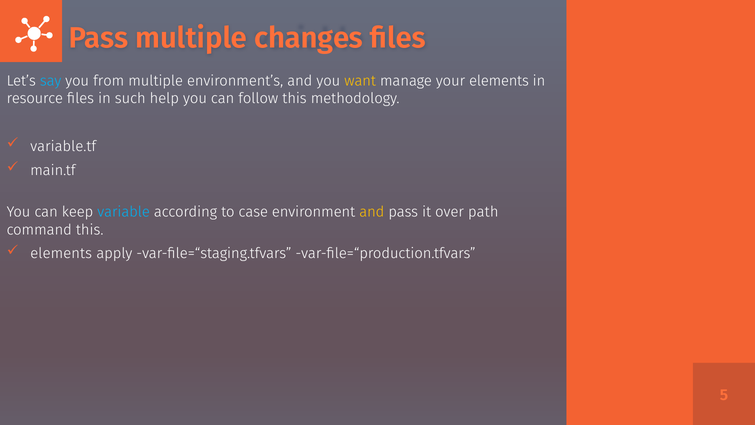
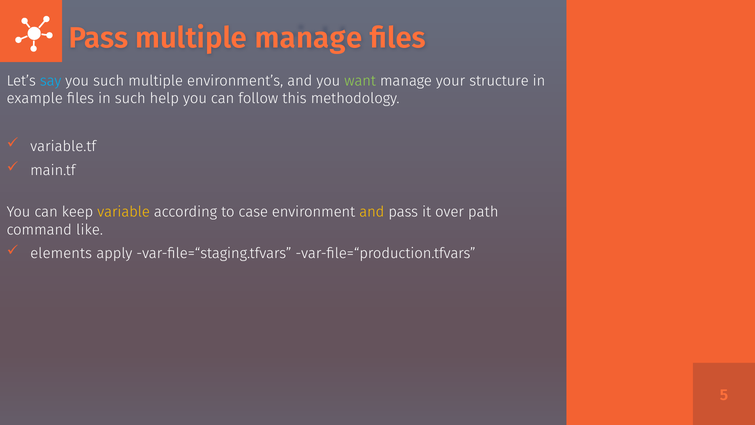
multiple changes: changes -> manage
you from: from -> such
want colour: yellow -> light green
your elements: elements -> structure
resource: resource -> example
variable colour: light blue -> yellow
command this: this -> like
